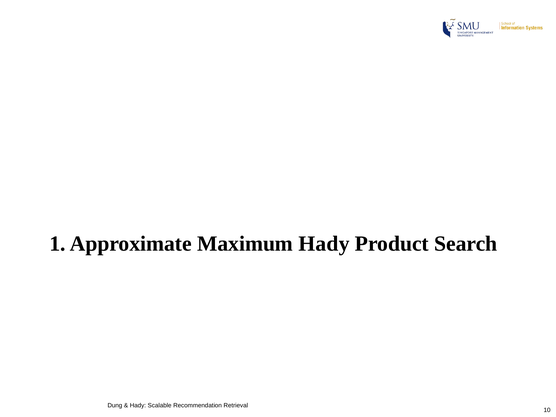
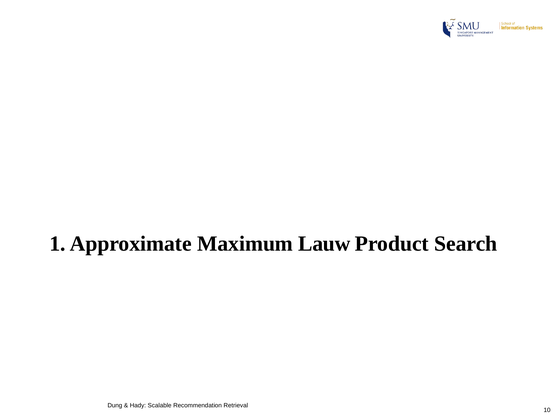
Maximum Hady: Hady -> Lauw
